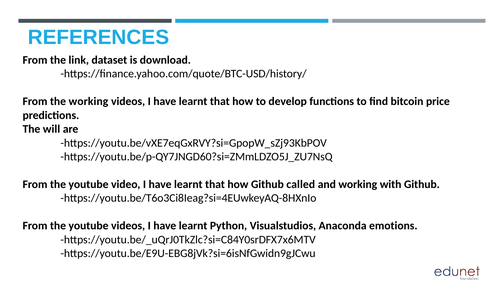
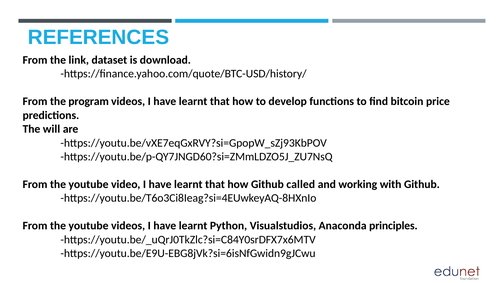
the working: working -> program
emotions: emotions -> principles
